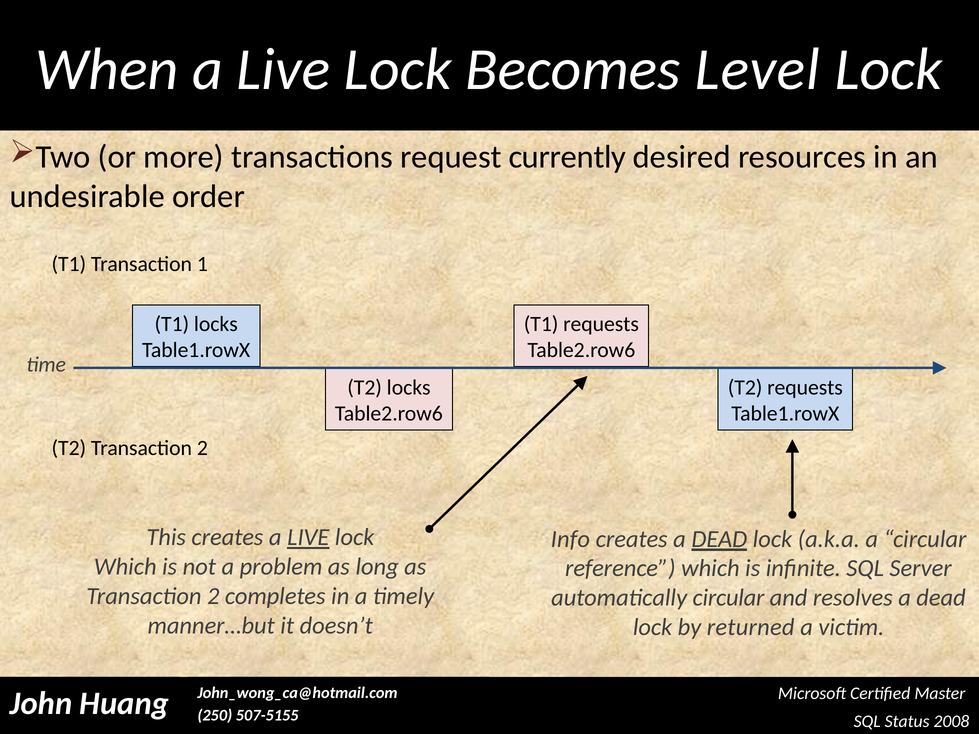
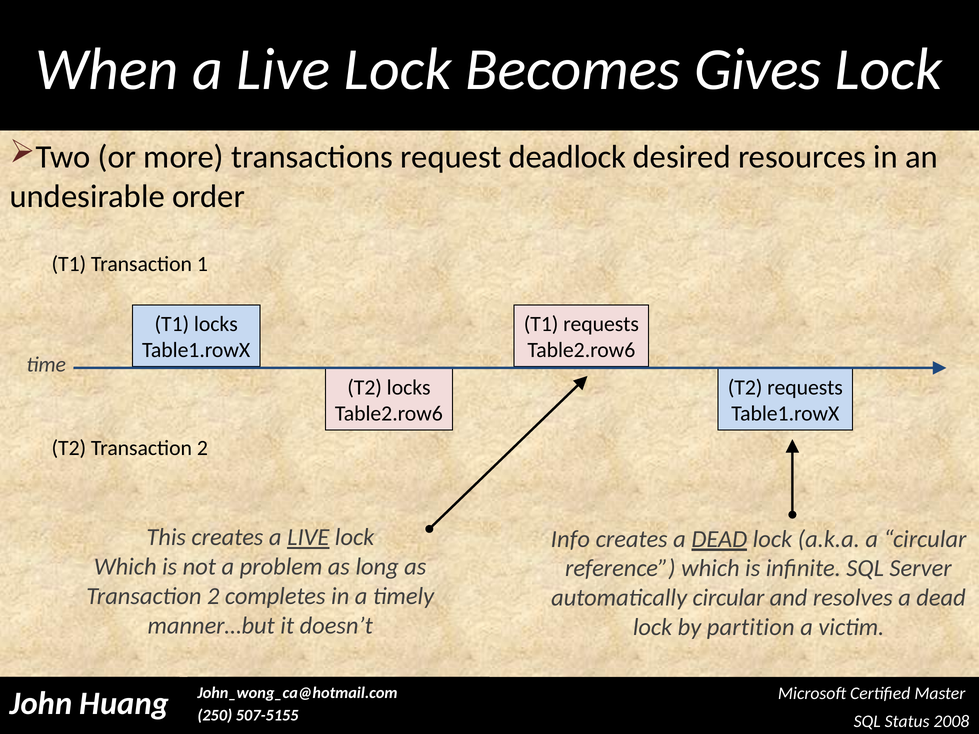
Level: Level -> Gives
currently: currently -> deadlock
returned: returned -> partition
